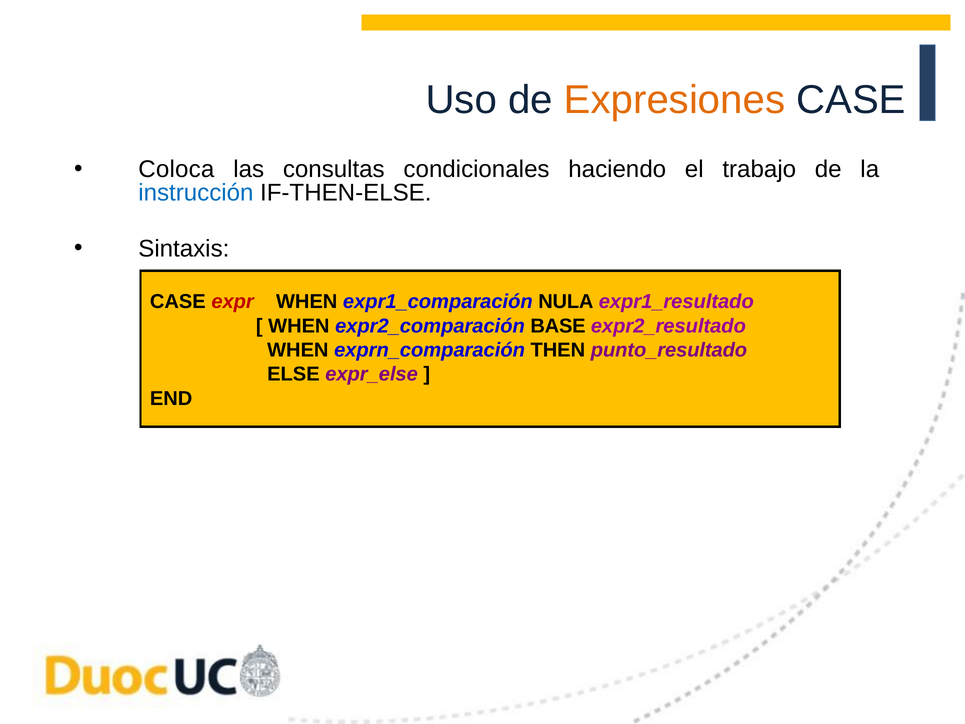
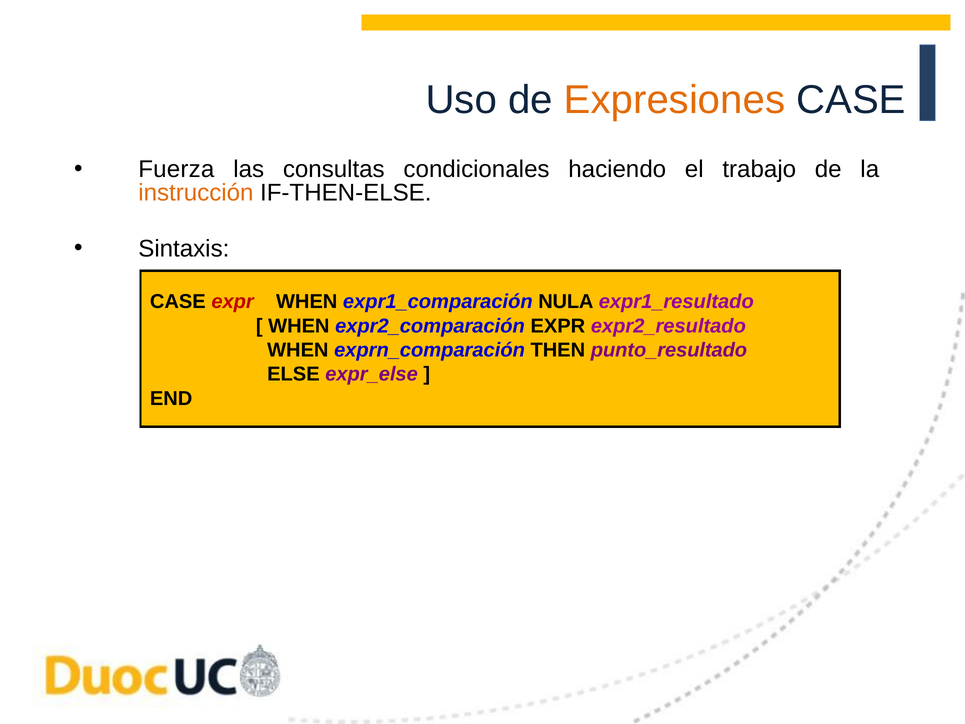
Coloca: Coloca -> Fuerza
instrucción colour: blue -> orange
expr2_comparación BASE: BASE -> EXPR
